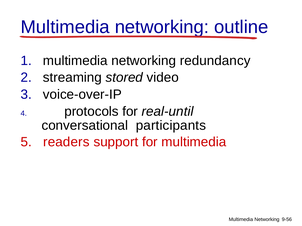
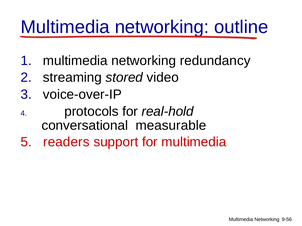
real-until: real-until -> real-hold
participants: participants -> measurable
